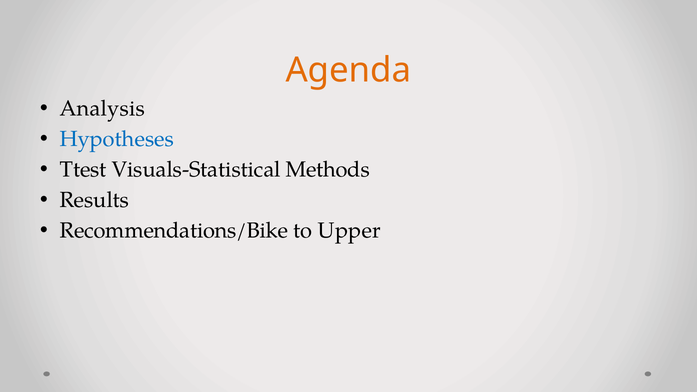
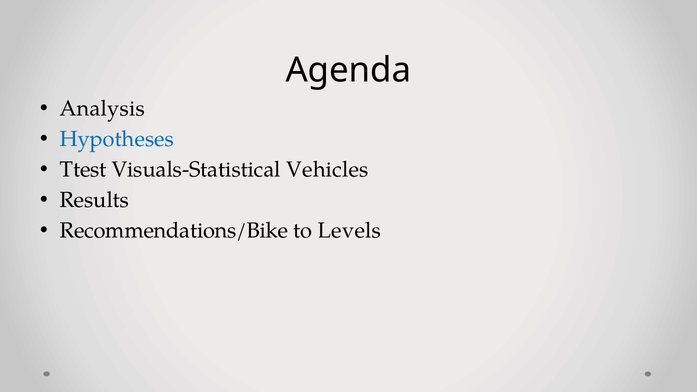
Agenda colour: orange -> black
Methods: Methods -> Vehicles
Upper: Upper -> Levels
